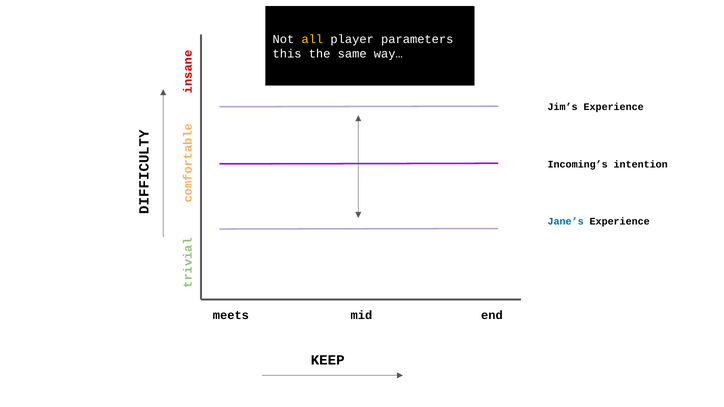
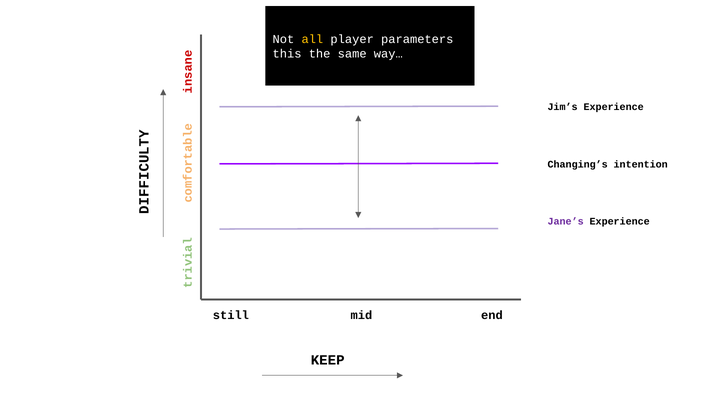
Incoming’s: Incoming’s -> Changing’s
Jane’s colour: blue -> purple
meets: meets -> still
